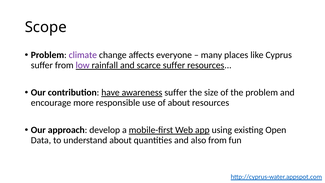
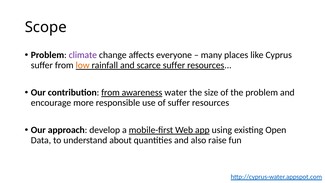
low colour: purple -> orange
contribution have: have -> from
awareness suffer: suffer -> water
of about: about -> suffer
also from: from -> raise
